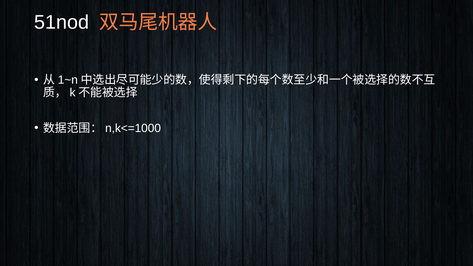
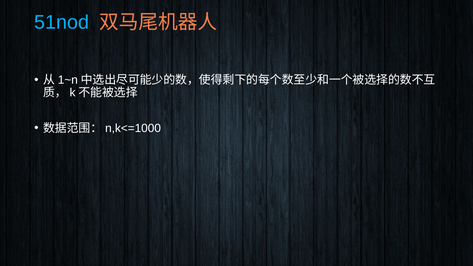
51nod colour: white -> light blue
